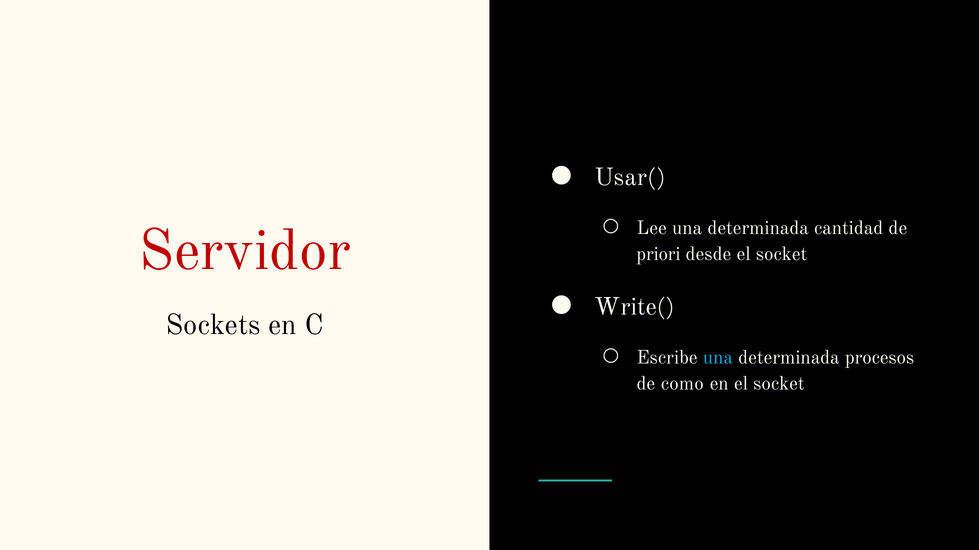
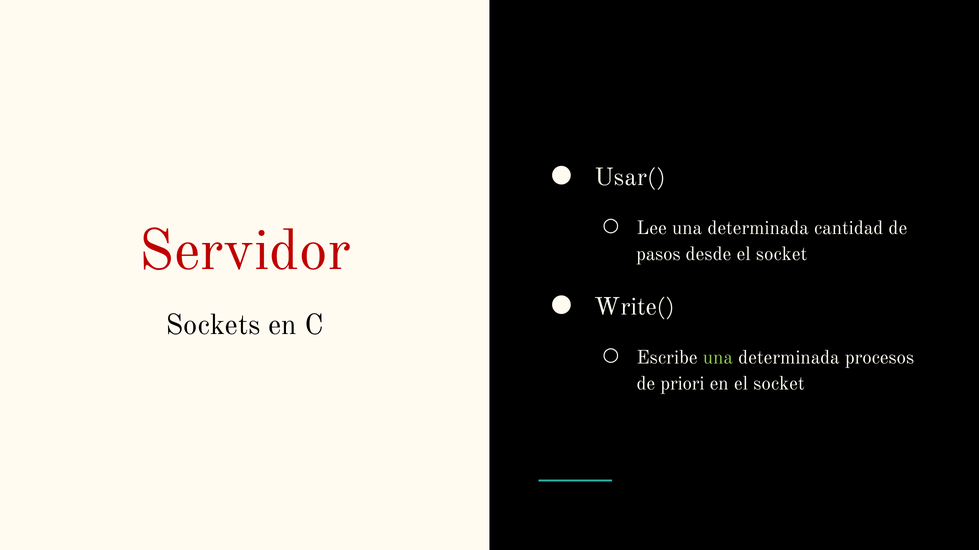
priori: priori -> pasos
una at (718, 358) colour: light blue -> light green
como: como -> priori
